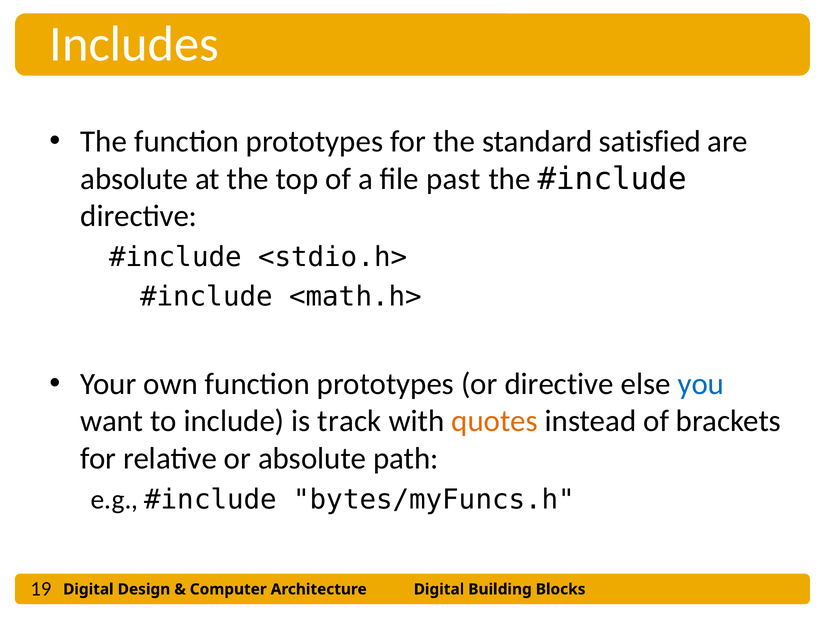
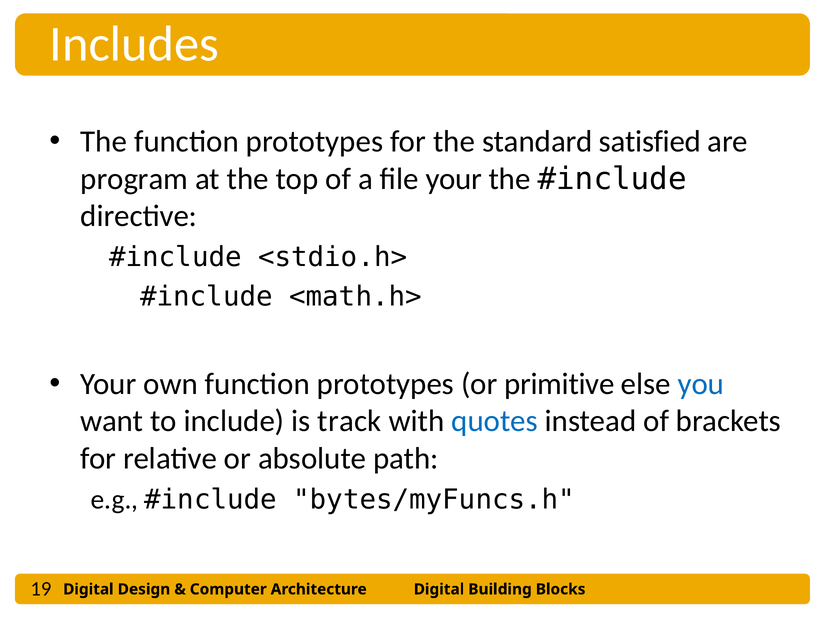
absolute at (134, 179): absolute -> program
file past: past -> your
or directive: directive -> primitive
quotes colour: orange -> blue
